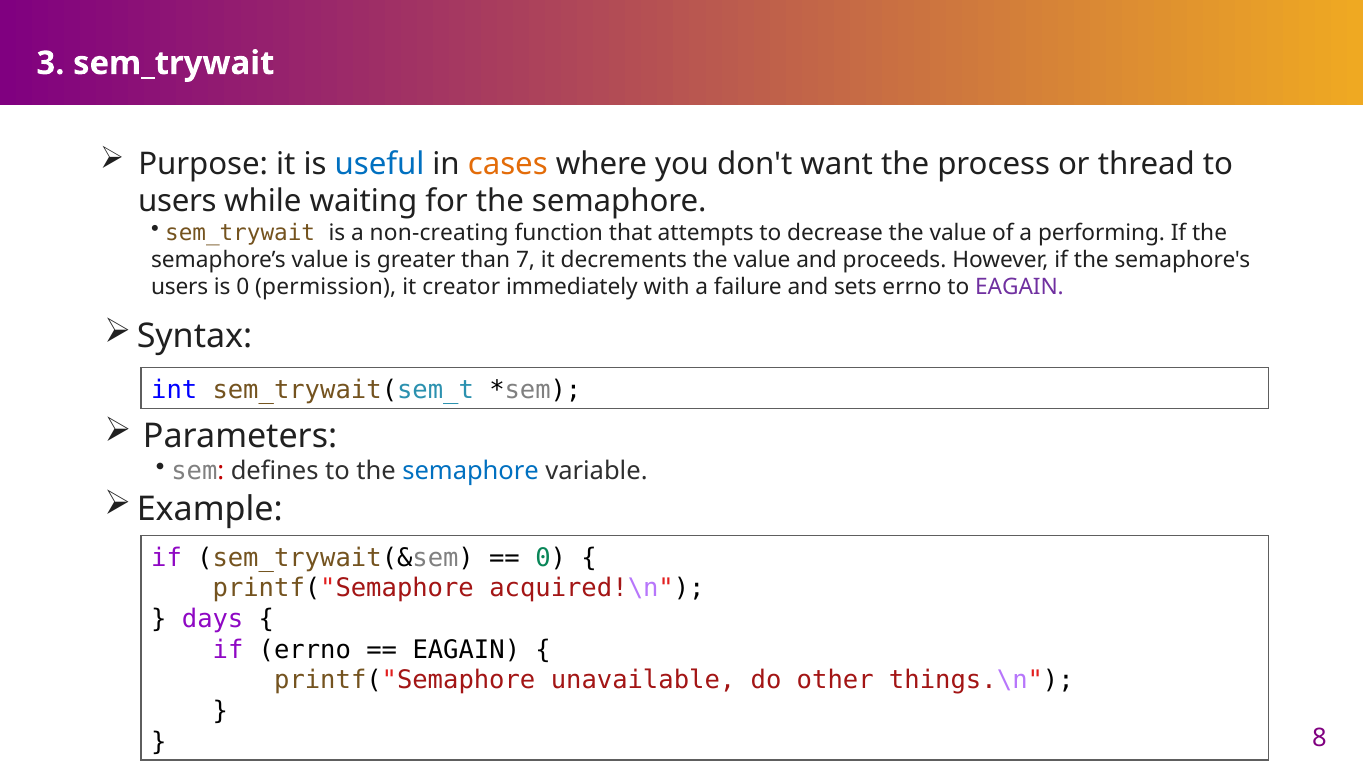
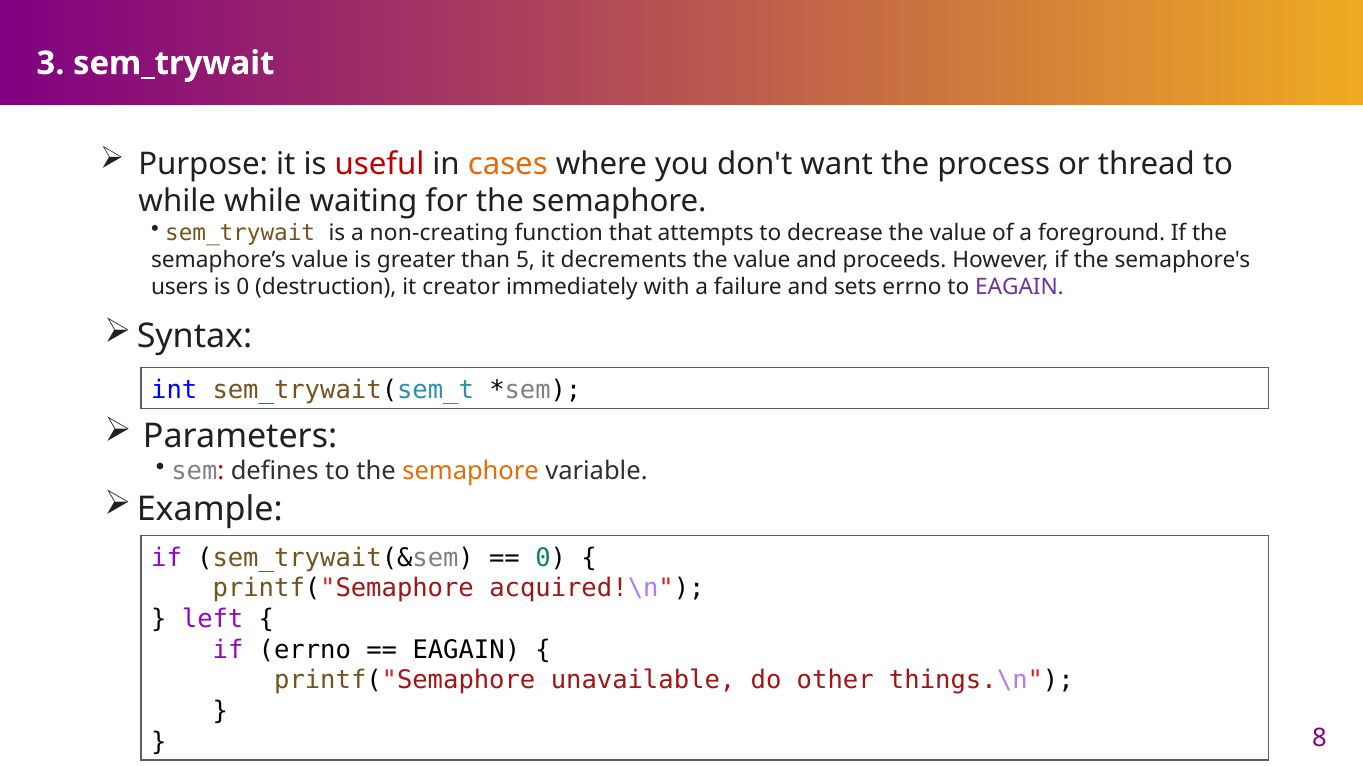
useful colour: blue -> red
users at (177, 202): users -> while
performing: performing -> foreground
7: 7 -> 5
permission: permission -> destruction
semaphore at (471, 472) colour: blue -> orange
days: days -> left
